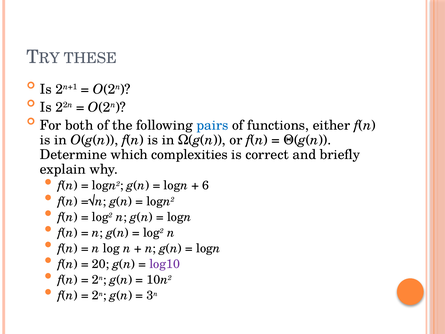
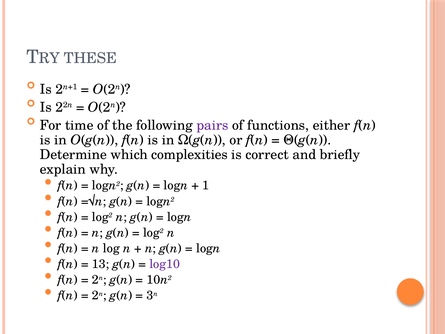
both: both -> time
pairs colour: blue -> purple
6: 6 -> 1
20: 20 -> 13
